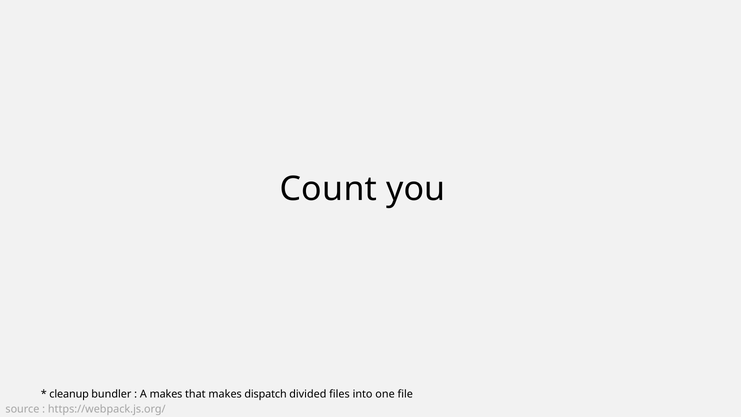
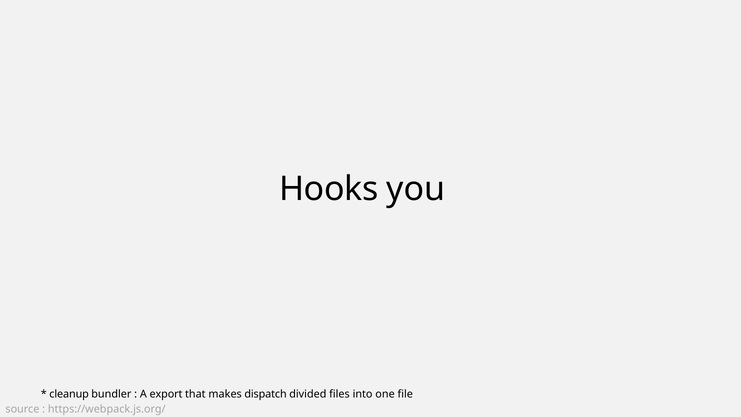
Count: Count -> Hooks
A makes: makes -> export
